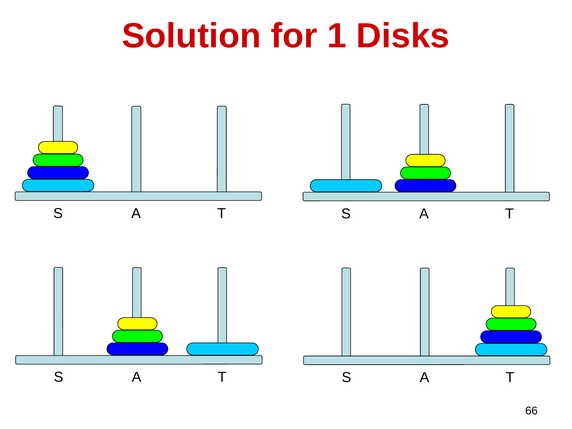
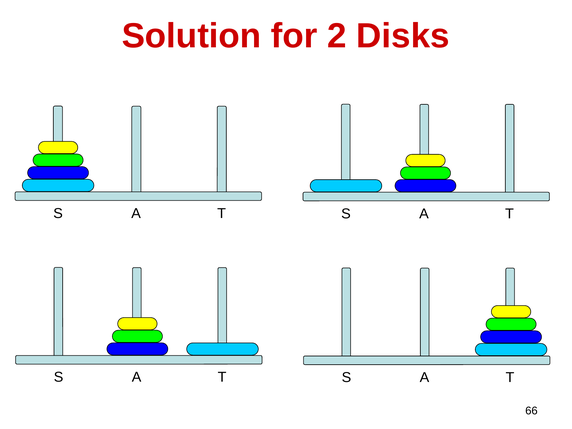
1: 1 -> 2
